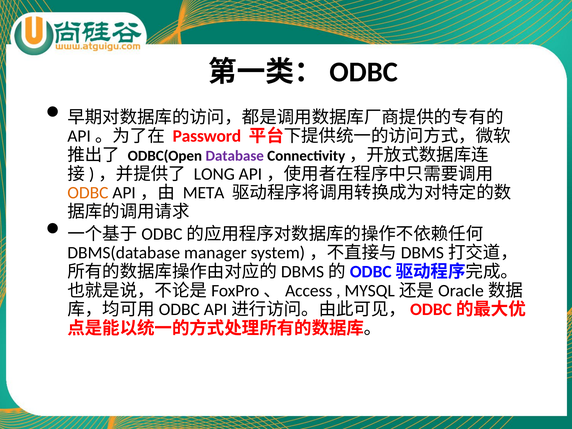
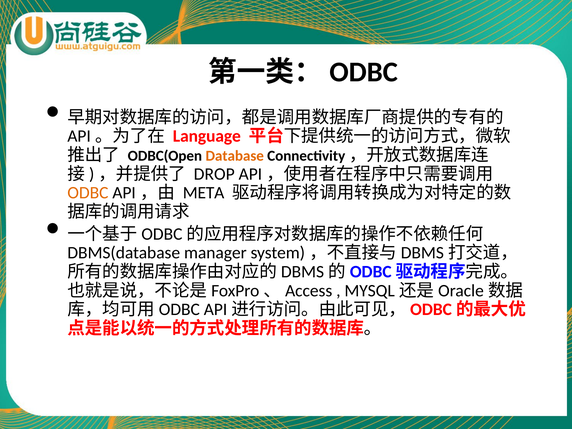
Password: Password -> Language
Database colour: purple -> orange
LONG: LONG -> DROP
